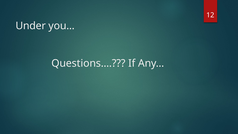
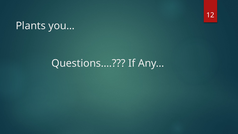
Under: Under -> Plants
